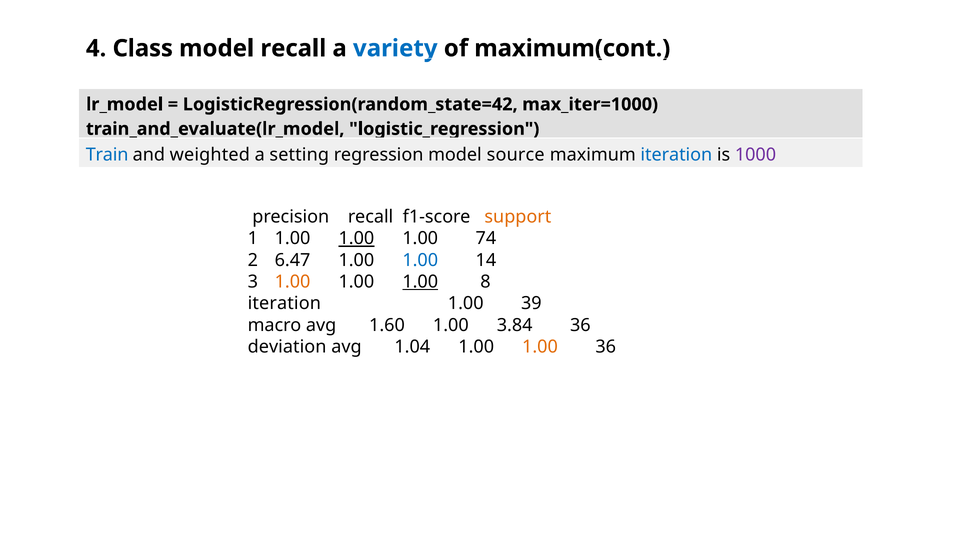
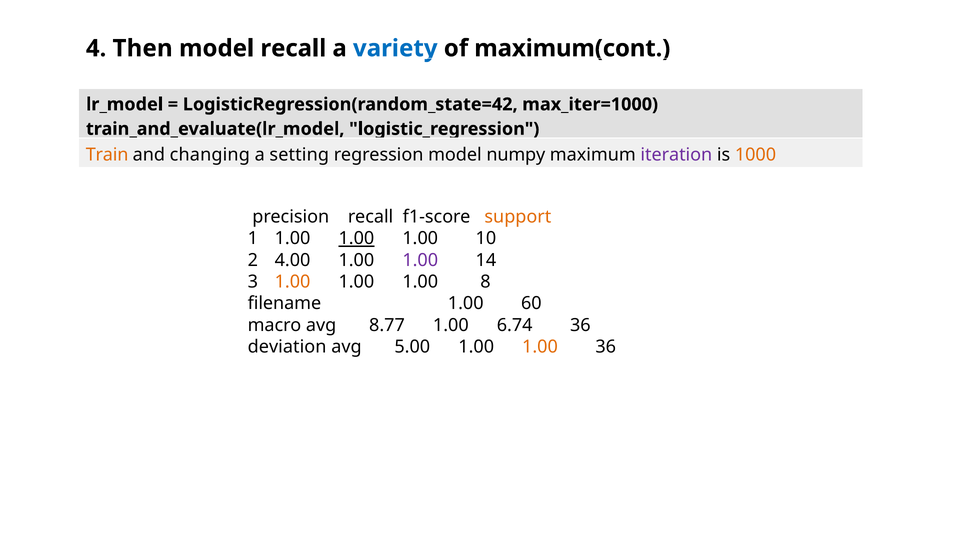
Class: Class -> Then
Train colour: blue -> orange
weighted: weighted -> changing
source: source -> numpy
iteration at (676, 155) colour: blue -> purple
1000 colour: purple -> orange
74: 74 -> 10
6.47: 6.47 -> 4.00
1.00 at (420, 260) colour: blue -> purple
1.00 at (420, 282) underline: present -> none
iteration at (284, 304): iteration -> filename
39: 39 -> 60
1.60: 1.60 -> 8.77
3.84: 3.84 -> 6.74
1.04: 1.04 -> 5.00
